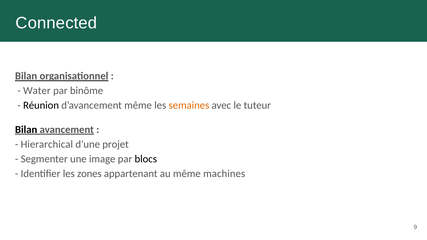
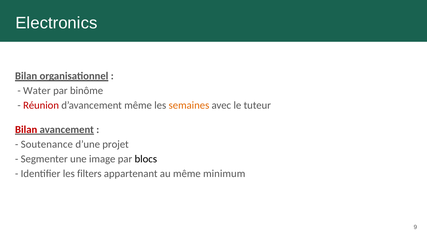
Connected: Connected -> Electronics
Réunion colour: black -> red
Bilan at (26, 130) colour: black -> red
Hierarchical: Hierarchical -> Soutenance
zones: zones -> filters
machines: machines -> minimum
